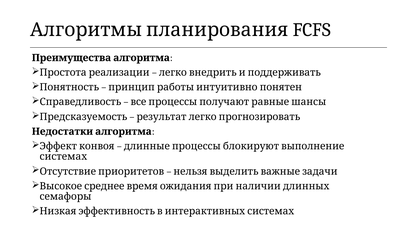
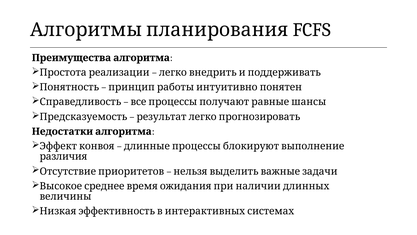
системах: системах -> различия
семафоры: семафоры -> величины
